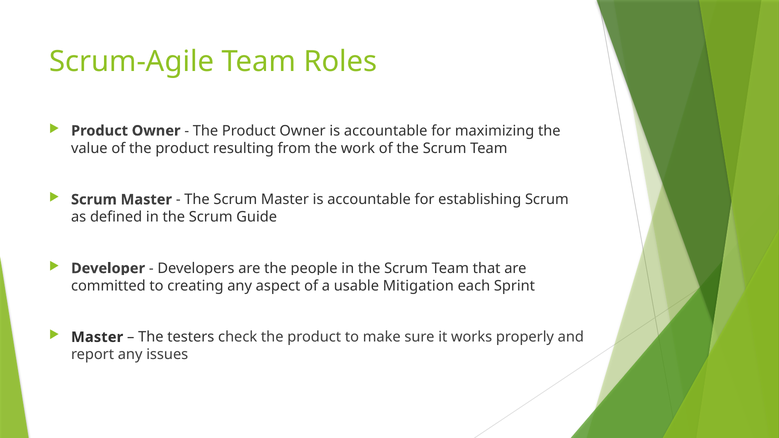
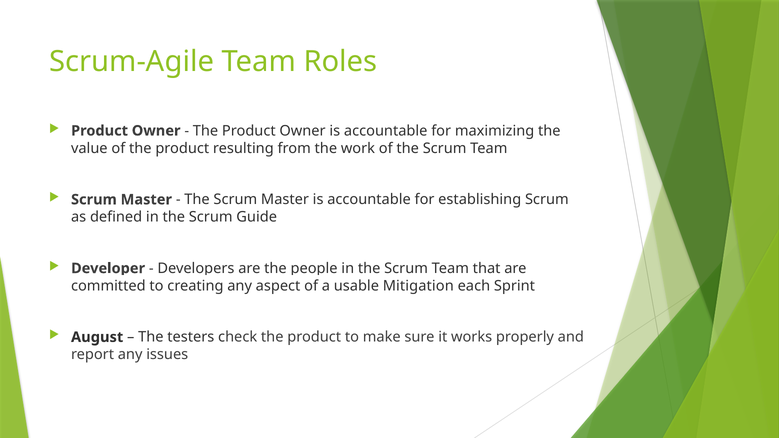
Master at (97, 337): Master -> August
